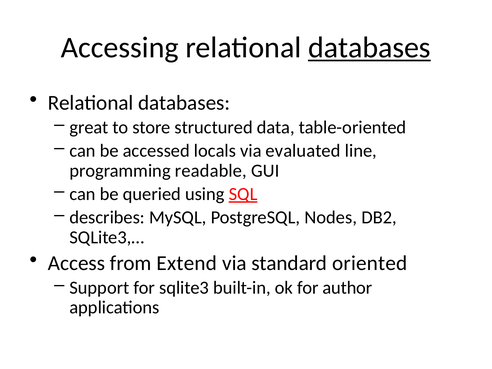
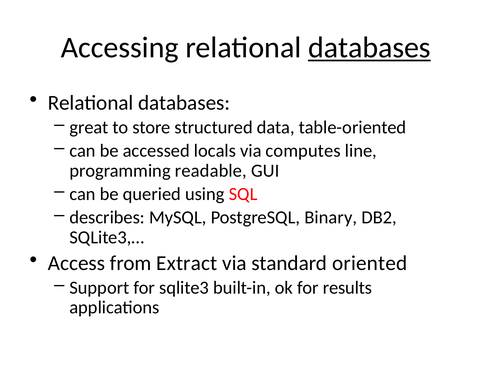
evaluated: evaluated -> computes
SQL underline: present -> none
Nodes: Nodes -> Binary
Extend: Extend -> Extract
author: author -> results
